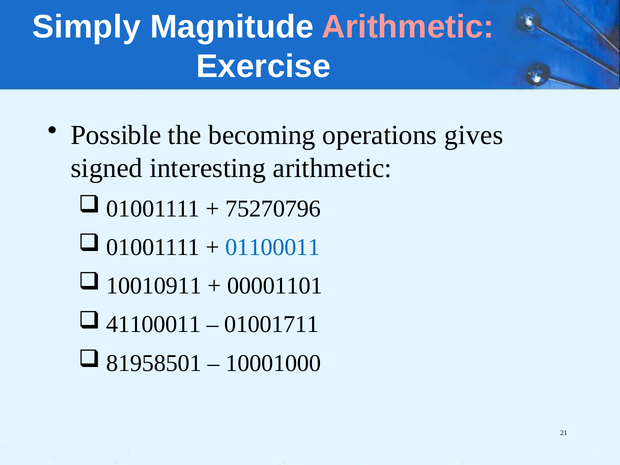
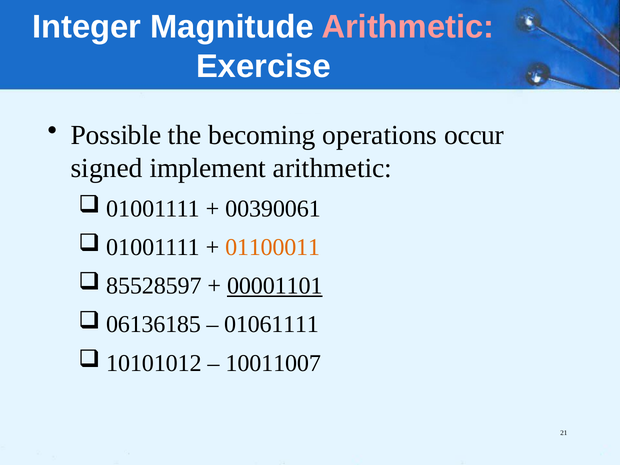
Simply: Simply -> Integer
gives: gives -> occur
interesting: interesting -> implement
75270796: 75270796 -> 00390061
01100011 colour: blue -> orange
10010911: 10010911 -> 85528597
00001101 underline: none -> present
41100011: 41100011 -> 06136185
01001711: 01001711 -> 01061111
81958501: 81958501 -> 10101012
10001000: 10001000 -> 10011007
